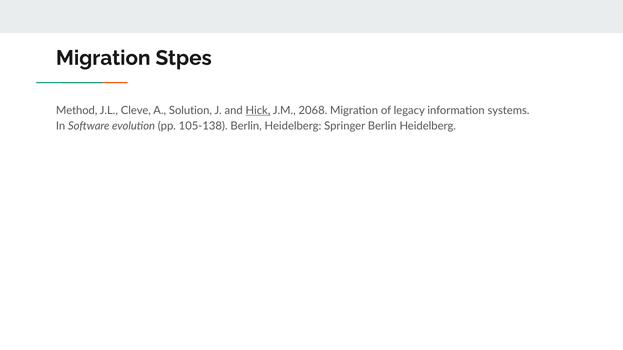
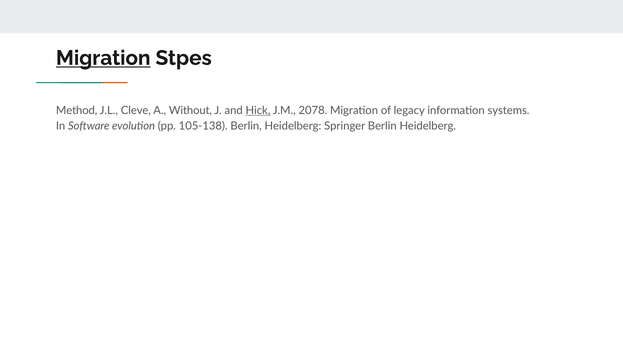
Migration at (103, 58) underline: none -> present
Solution: Solution -> Without
2068: 2068 -> 2078
